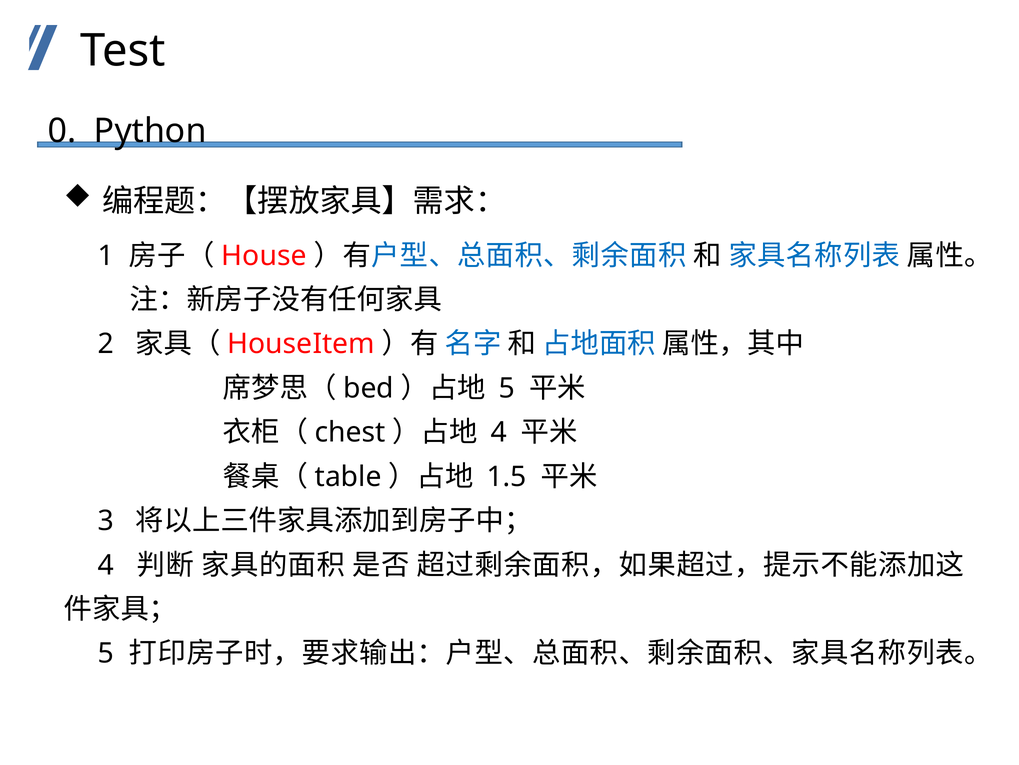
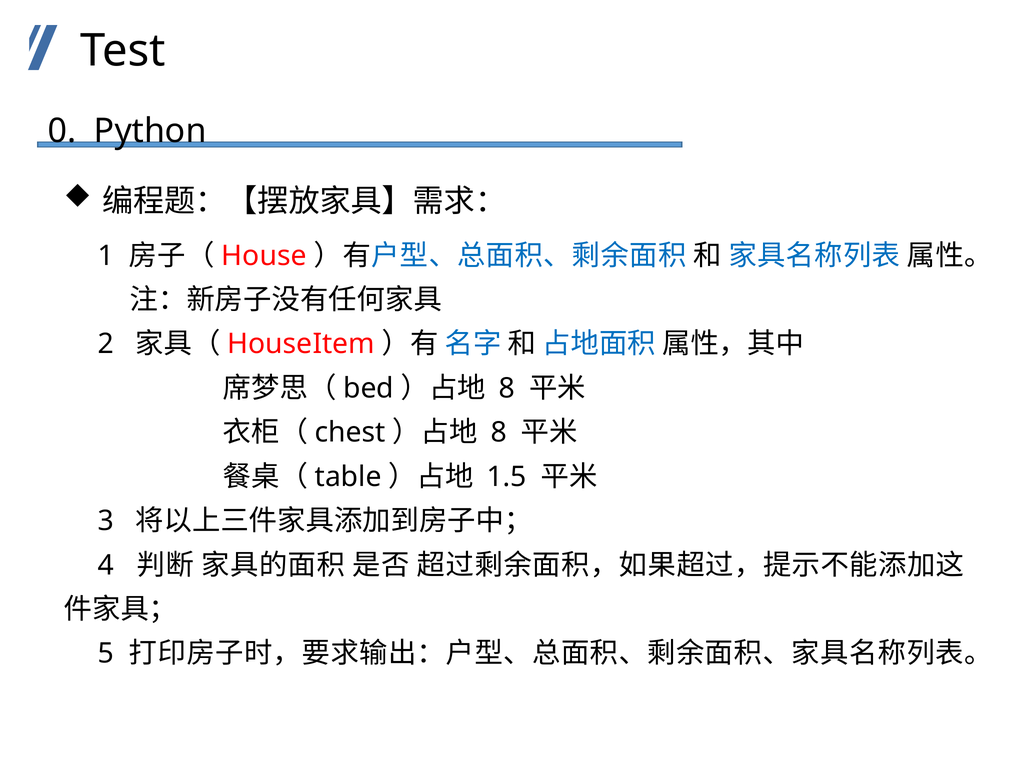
5 at (507, 388): 5 -> 8
4 at (499, 432): 4 -> 8
